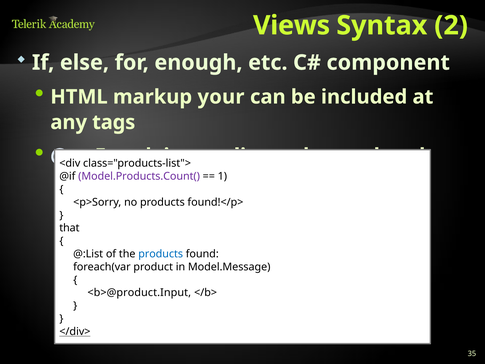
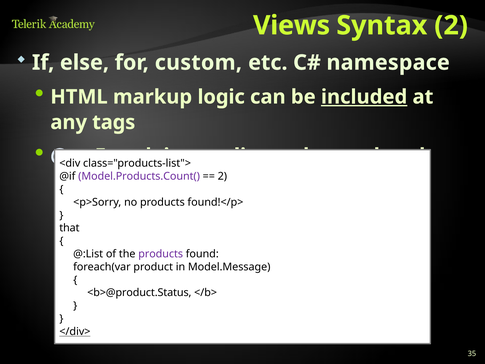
enough: enough -> custom
component: component -> namespace
your: your -> logic
included underline: none -> present
1 at (222, 176): 1 -> 2
products at (161, 254) colour: blue -> purple
<b>@product.Input: <b>@product.Input -> <b>@product.Status
